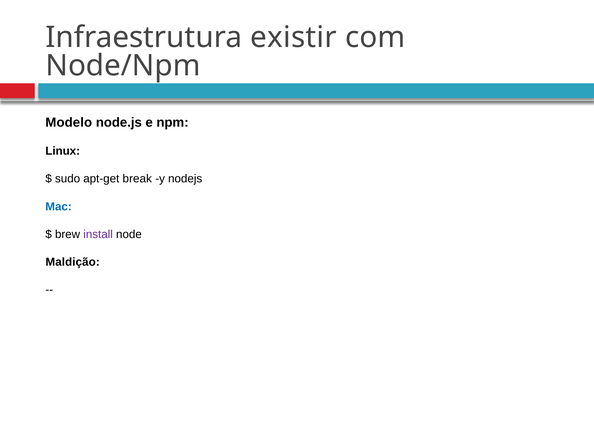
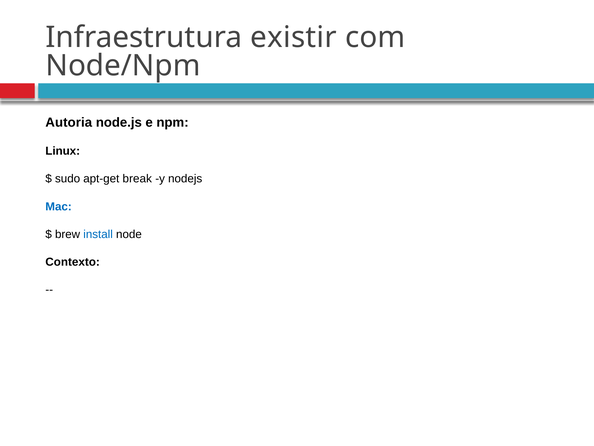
Modelo: Modelo -> Autoria
install colour: purple -> blue
Maldição: Maldição -> Contexto
